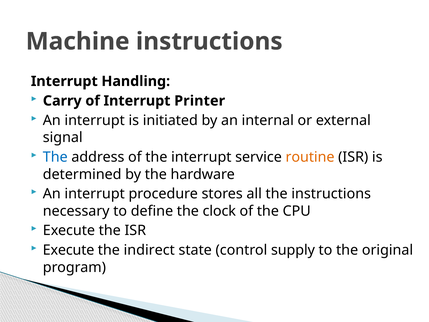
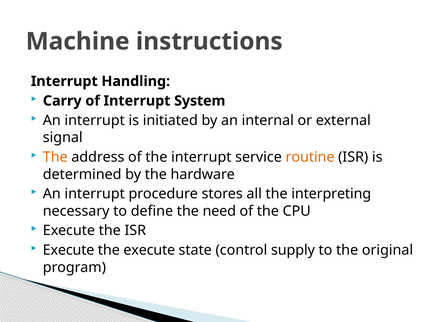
Printer: Printer -> System
The at (55, 157) colour: blue -> orange
the instructions: instructions -> interpreting
clock: clock -> need
the indirect: indirect -> execute
